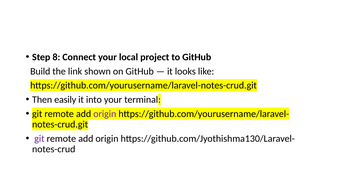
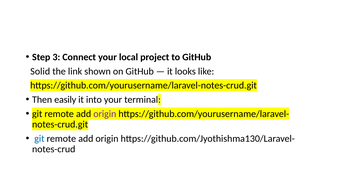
8: 8 -> 3
Build: Build -> Solid
git at (39, 139) colour: purple -> blue
